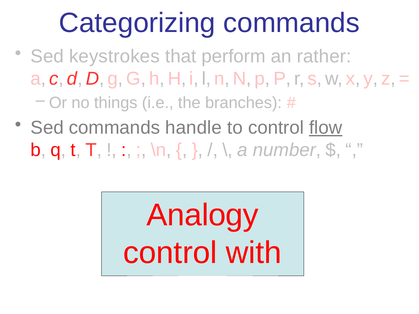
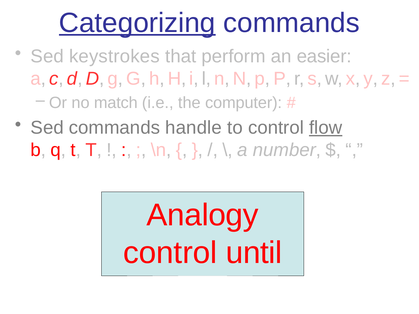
Categorizing underline: none -> present
rather: rather -> easier
things: things -> match
branches: branches -> computer
with: with -> until
